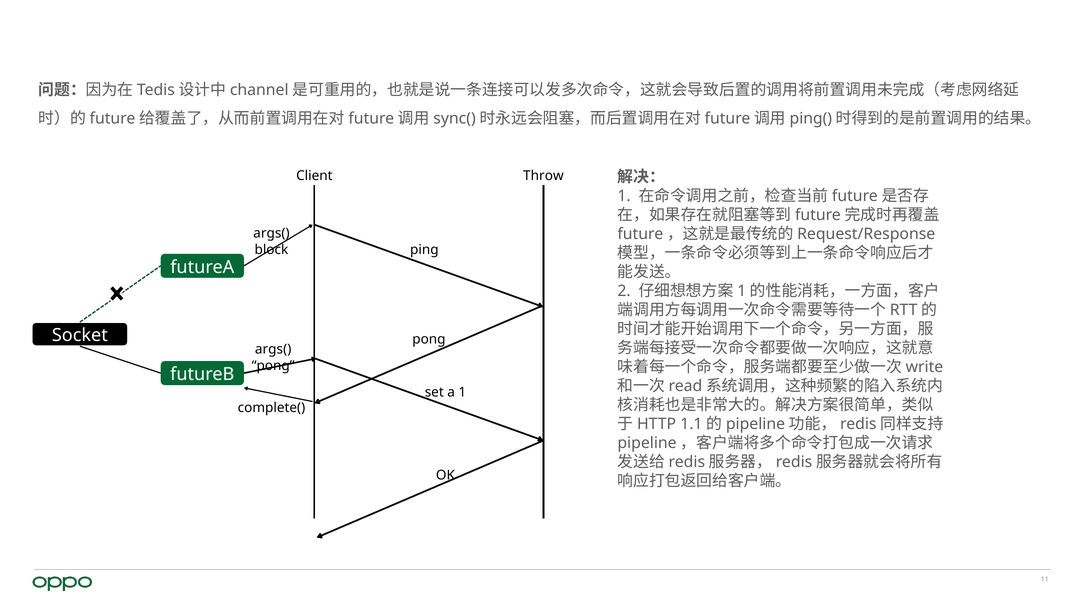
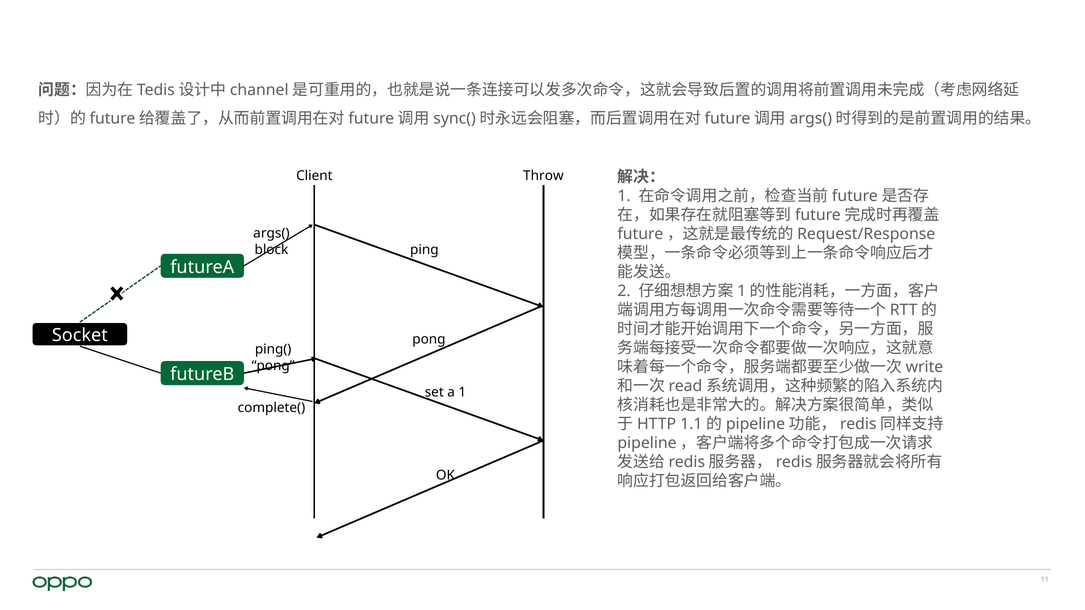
ping( at (811, 118): ping( -> args(
args( at (273, 350): args( -> ping(
